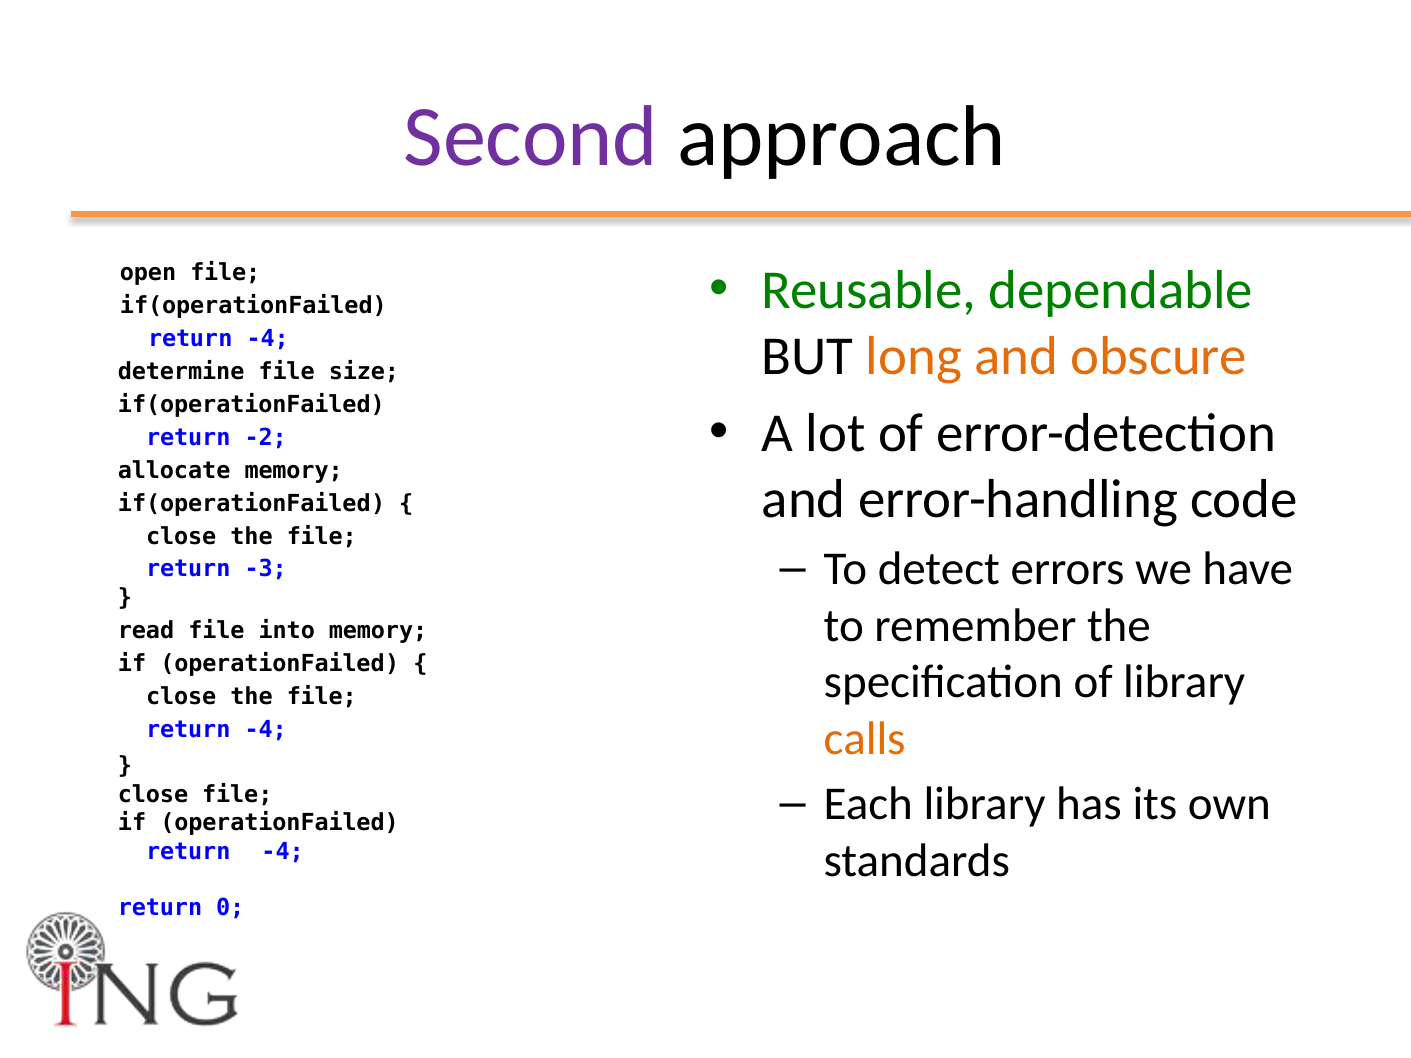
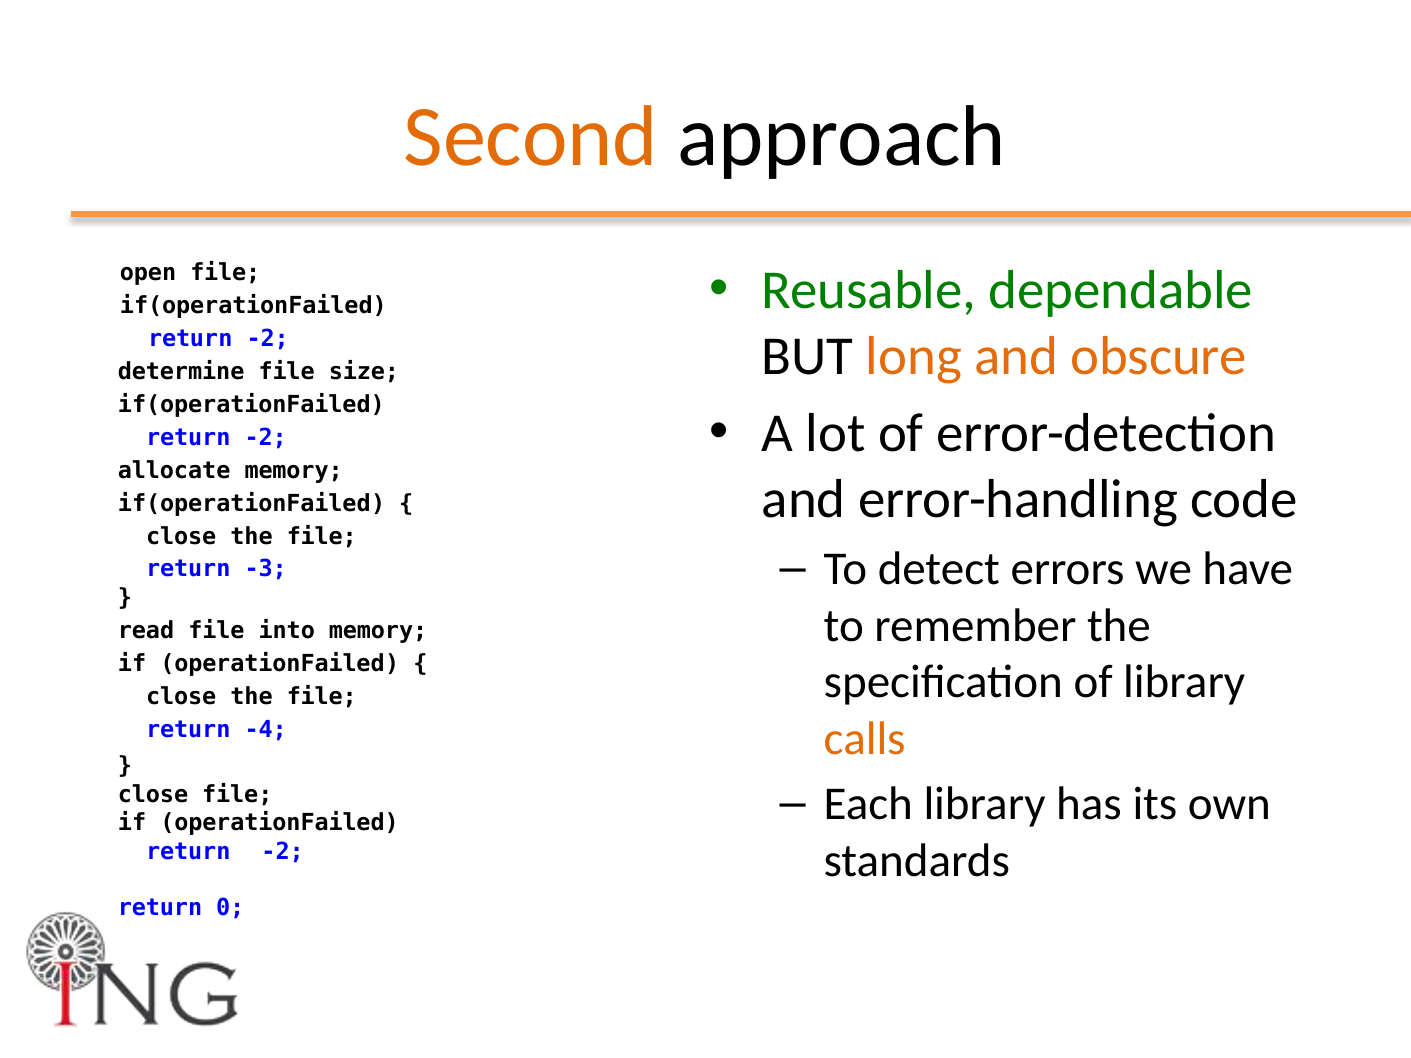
Second colour: purple -> orange
-4 at (268, 339): -4 -> -2
-4 at (283, 852): -4 -> -2
